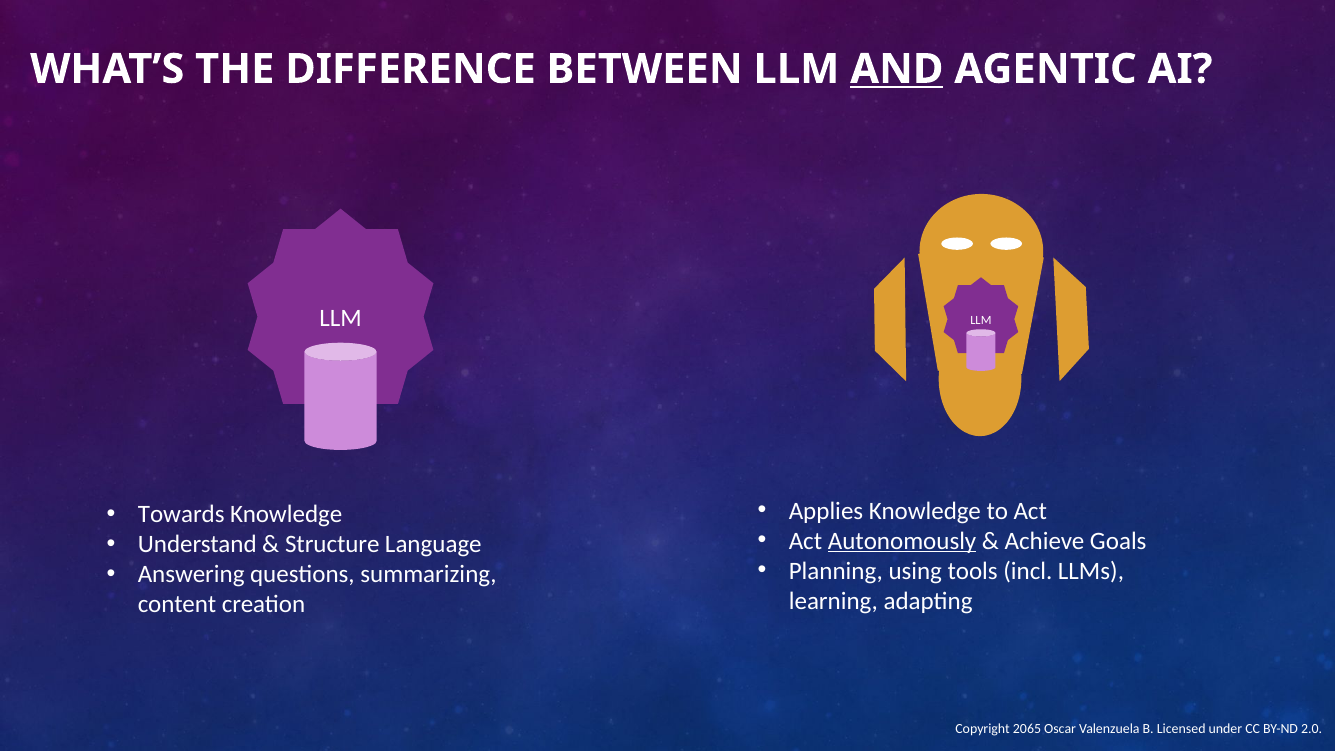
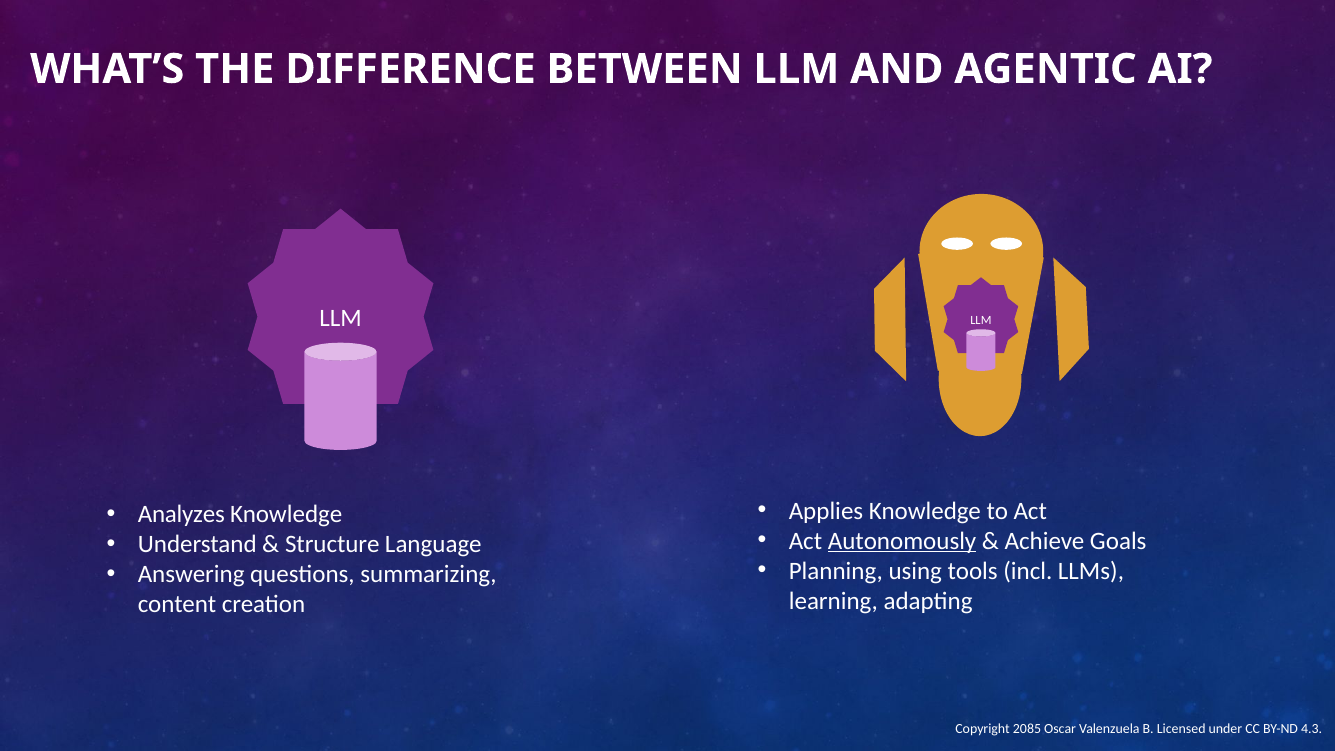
AND underline: present -> none
Towards: Towards -> Analyzes
2065: 2065 -> 2085
2.0: 2.0 -> 4.3
